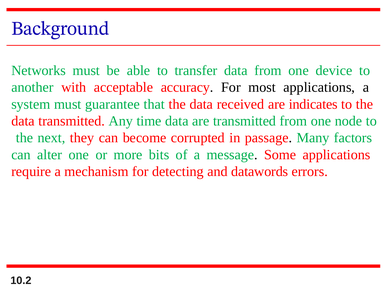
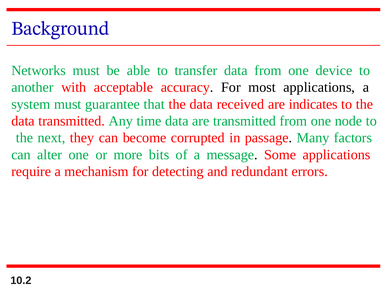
datawords: datawords -> redundant
